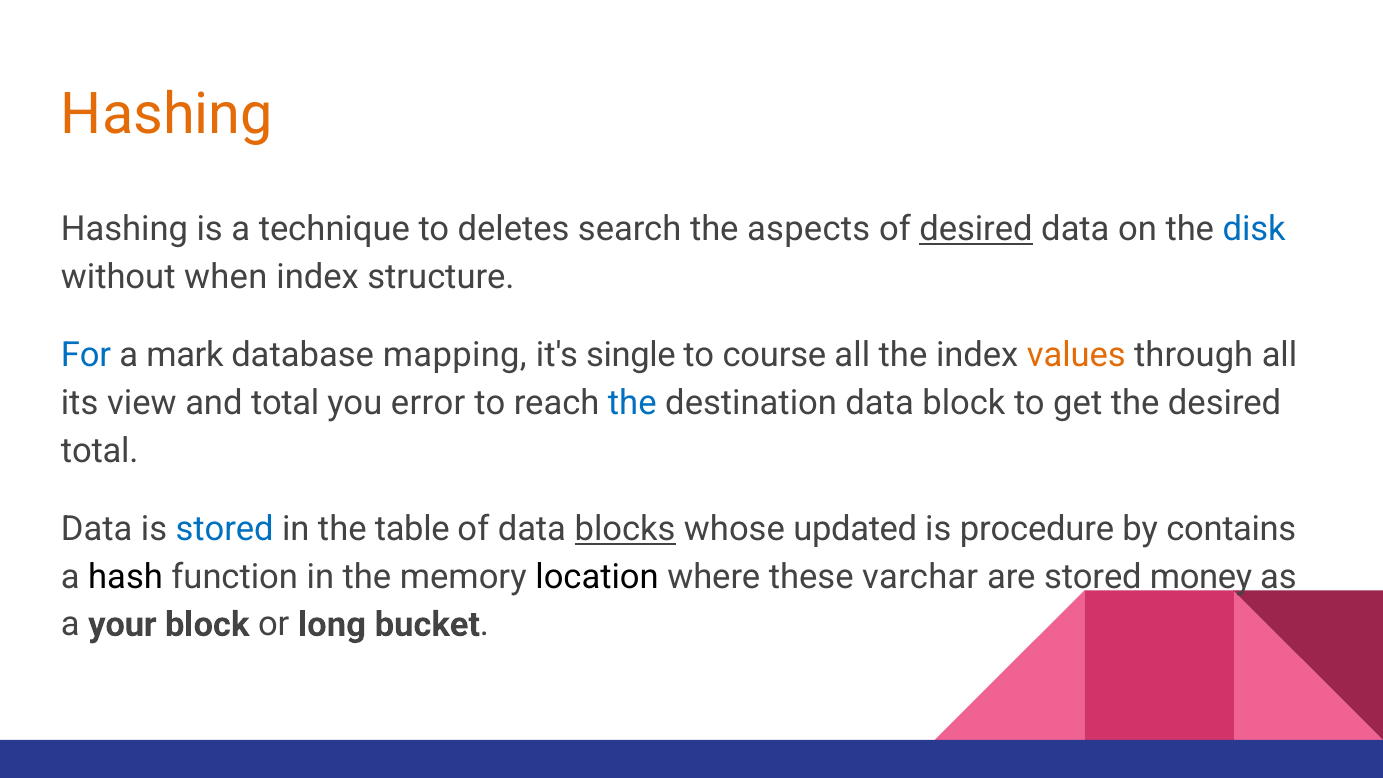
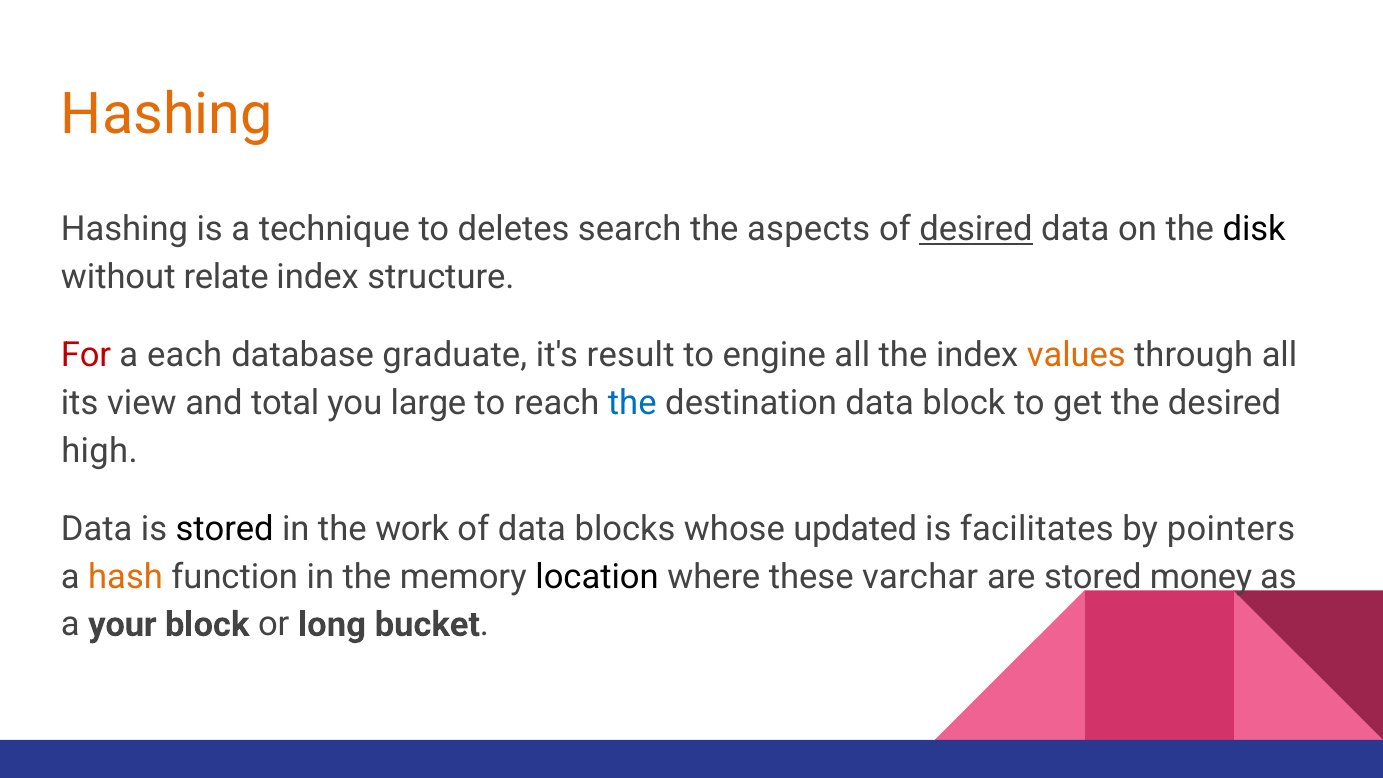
disk colour: blue -> black
when: when -> relate
For colour: blue -> red
mark: mark -> each
mapping: mapping -> graduate
single: single -> result
course: course -> engine
error: error -> large
total at (100, 451): total -> high
stored at (225, 529) colour: blue -> black
table: table -> work
blocks underline: present -> none
procedure: procedure -> facilitates
contains: contains -> pointers
hash colour: black -> orange
